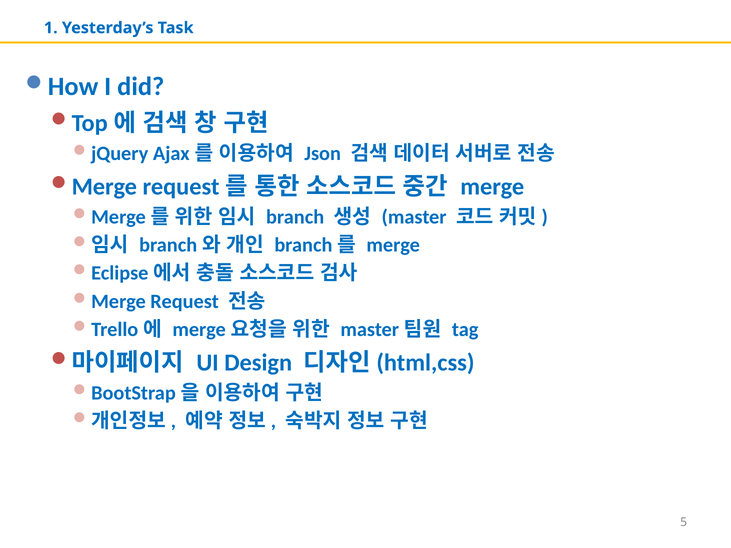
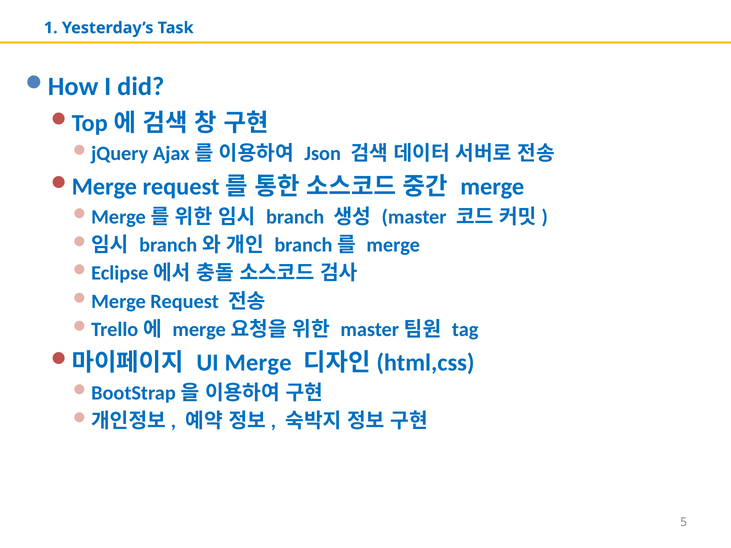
UI Design: Design -> Merge
